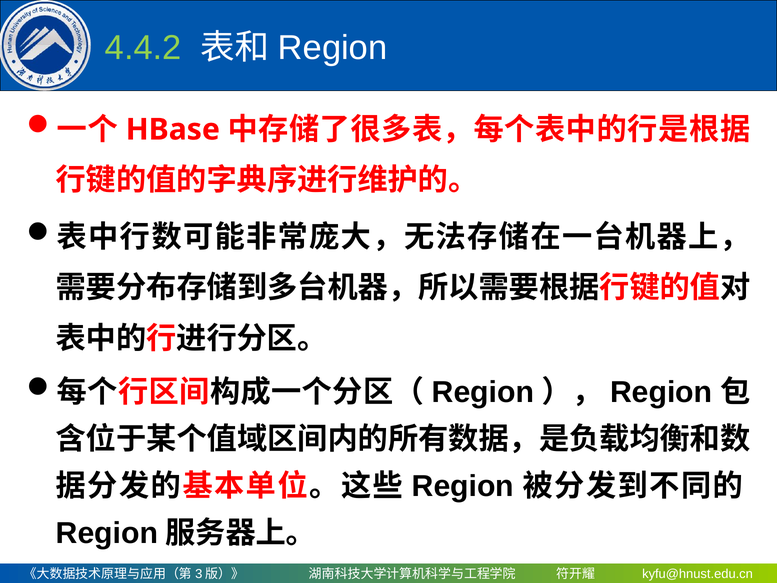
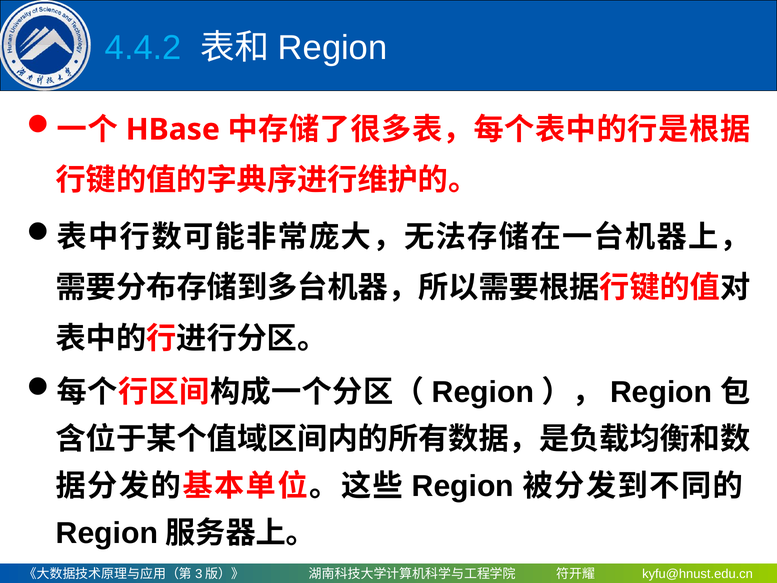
4.4.2 colour: light green -> light blue
